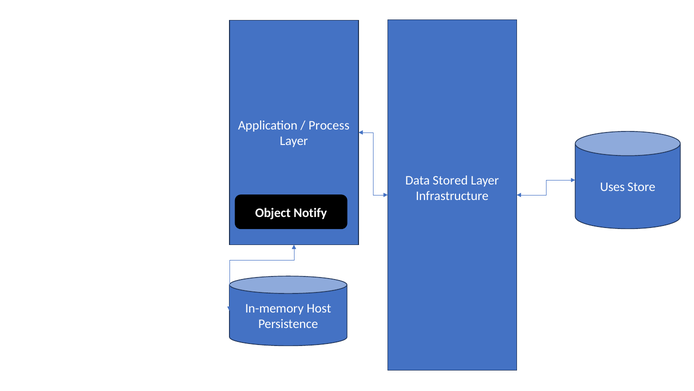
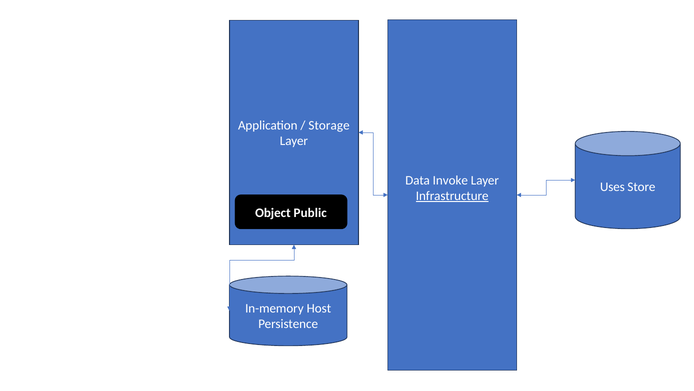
Process: Process -> Storage
Stored: Stored -> Invoke
Infrastructure underline: none -> present
Notify: Notify -> Public
